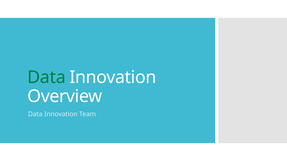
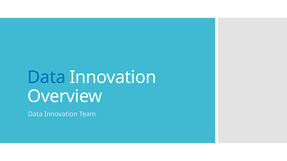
Data at (46, 77) colour: green -> blue
